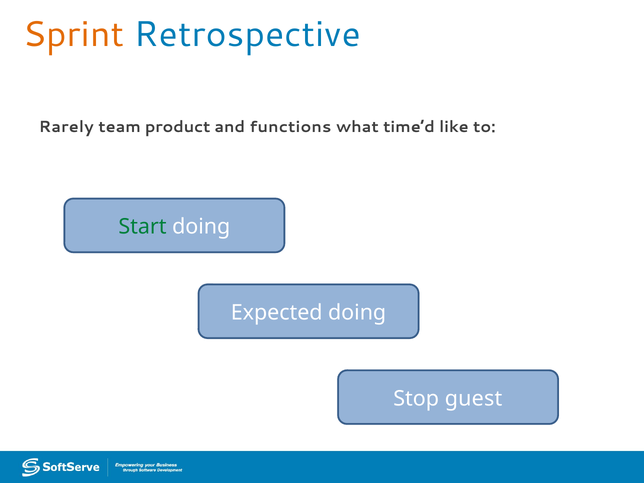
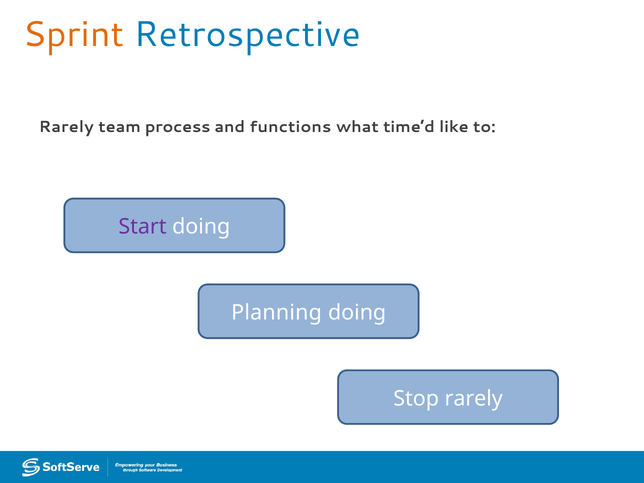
product: product -> process
Start colour: green -> purple
Expected: Expected -> Planning
Stop guest: guest -> rarely
